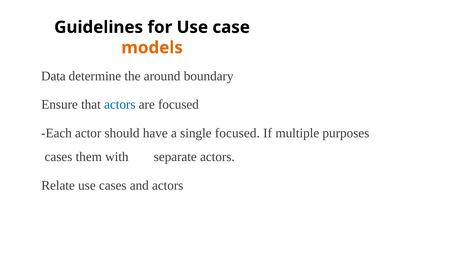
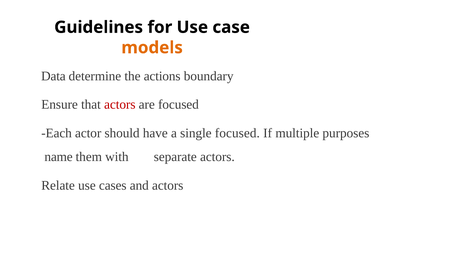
around: around -> actions
actors at (120, 104) colour: blue -> red
cases at (58, 157): cases -> name
